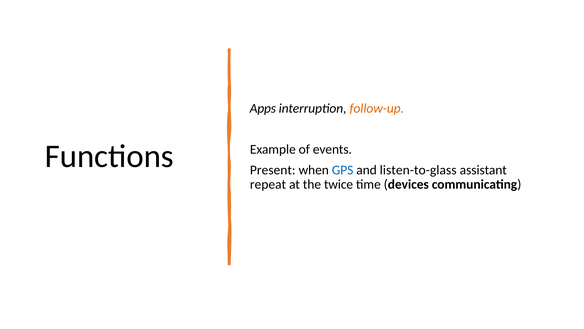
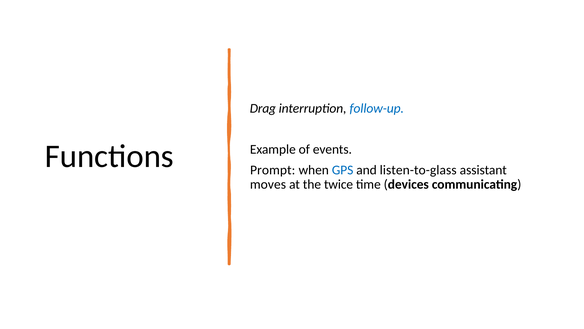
Apps: Apps -> Drag
follow-up colour: orange -> blue
Present: Present -> Prompt
repeat: repeat -> moves
